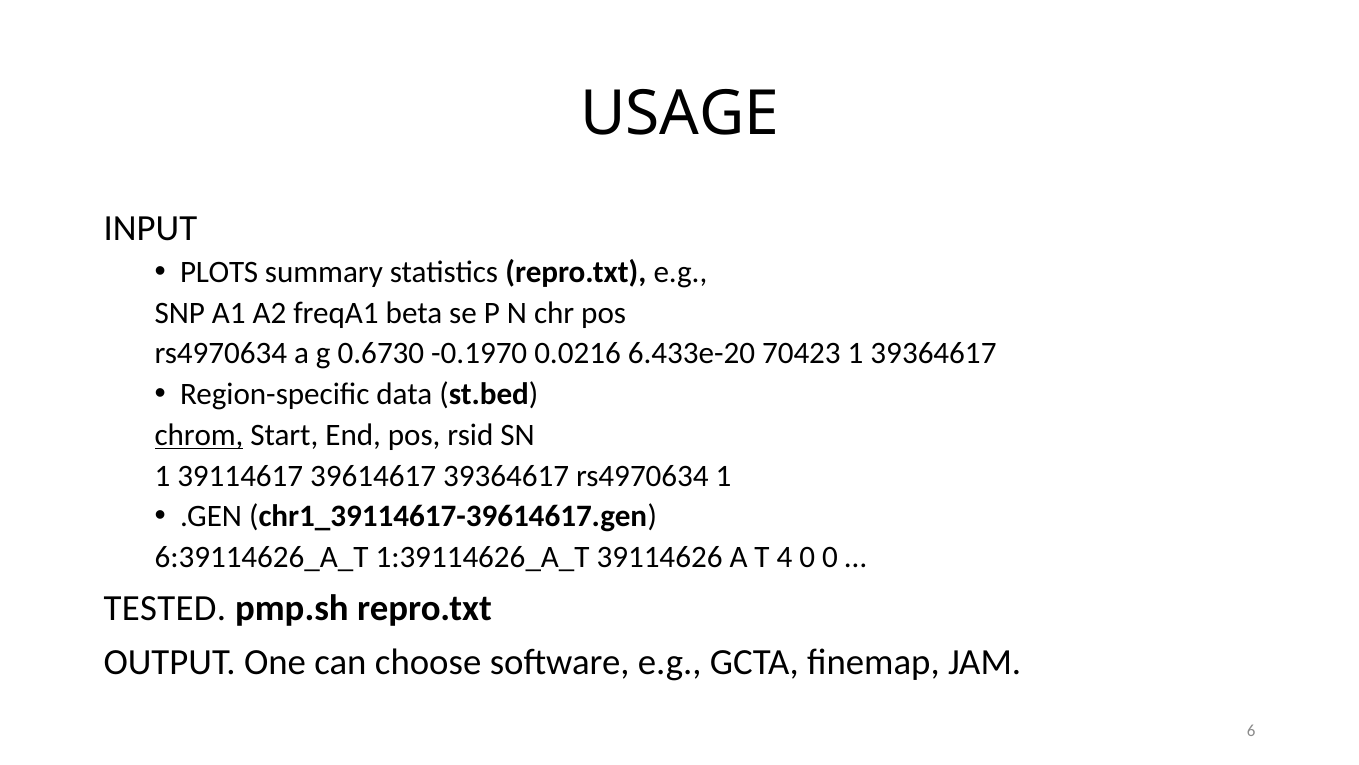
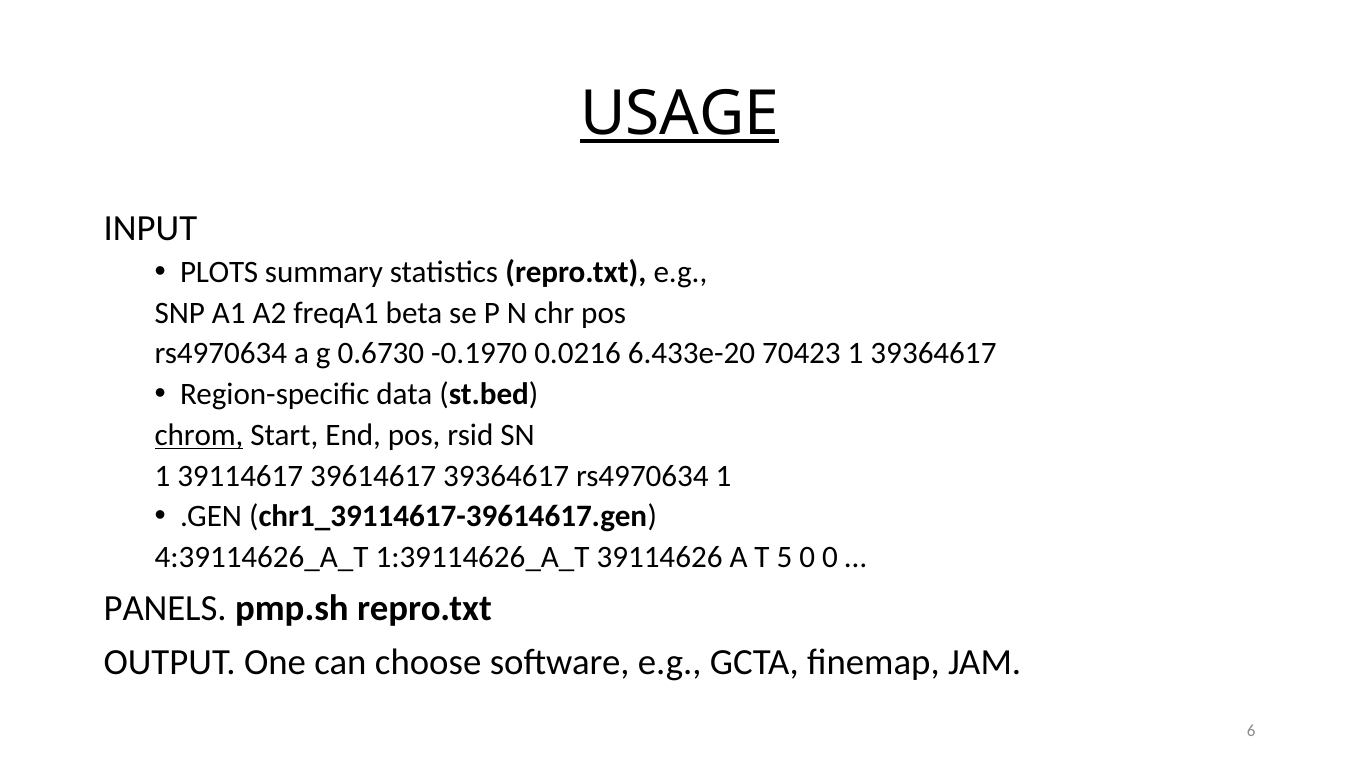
USAGE underline: none -> present
6:39114626_A_T: 6:39114626_A_T -> 4:39114626_A_T
4: 4 -> 5
TESTED: TESTED -> PANELS
